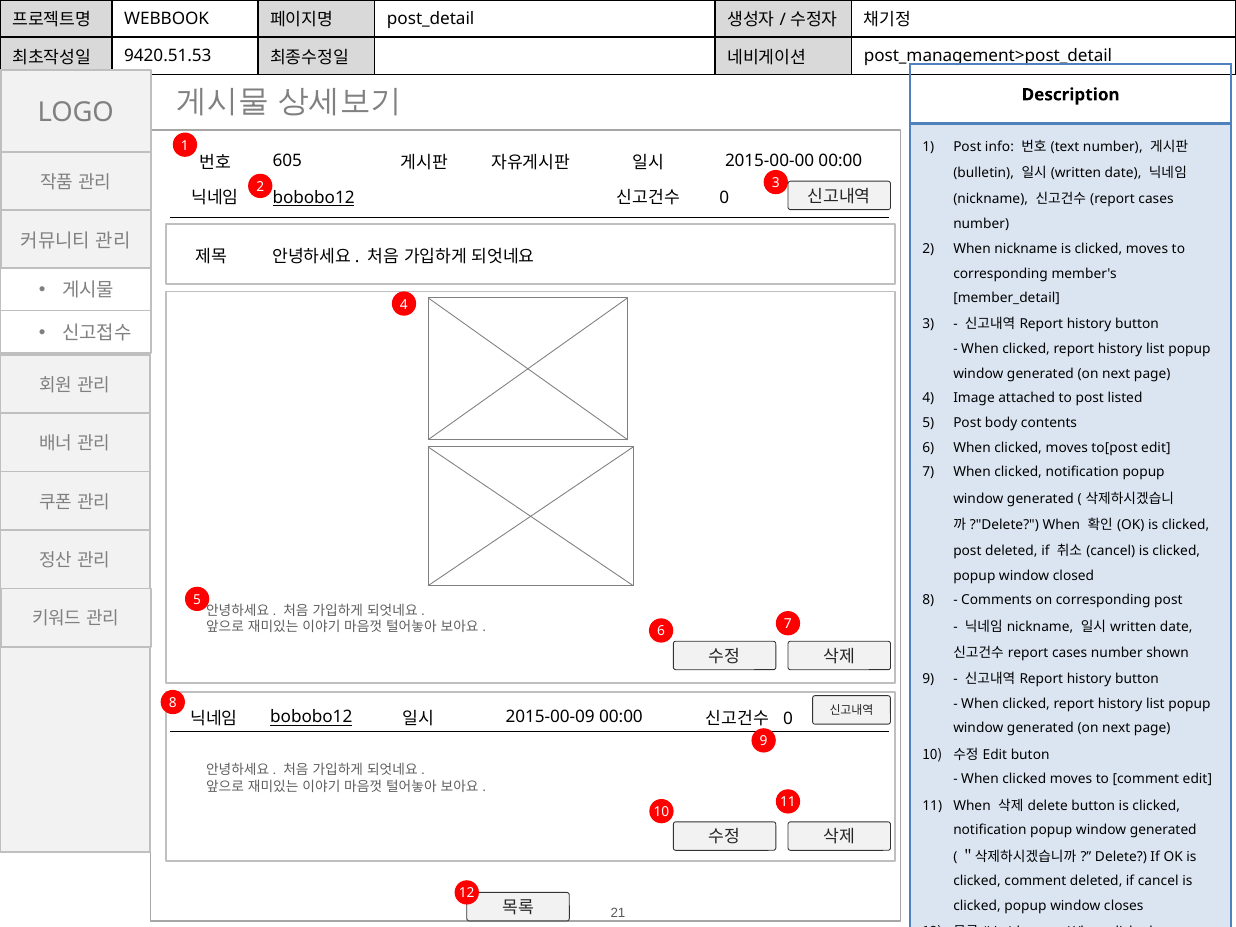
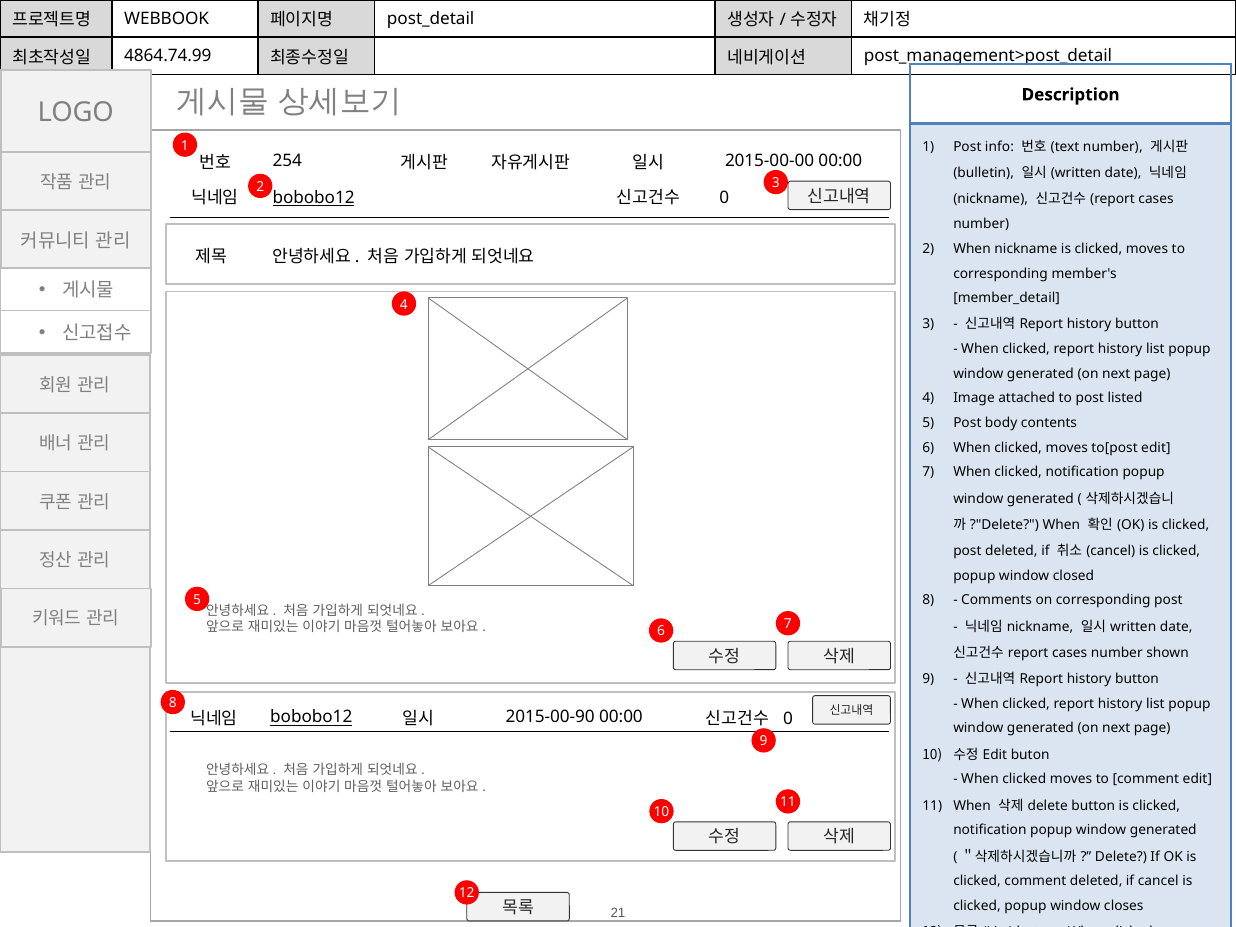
9420.51.53: 9420.51.53 -> 4864.74.99
605: 605 -> 254
2015-00-09: 2015-00-09 -> 2015-00-90
